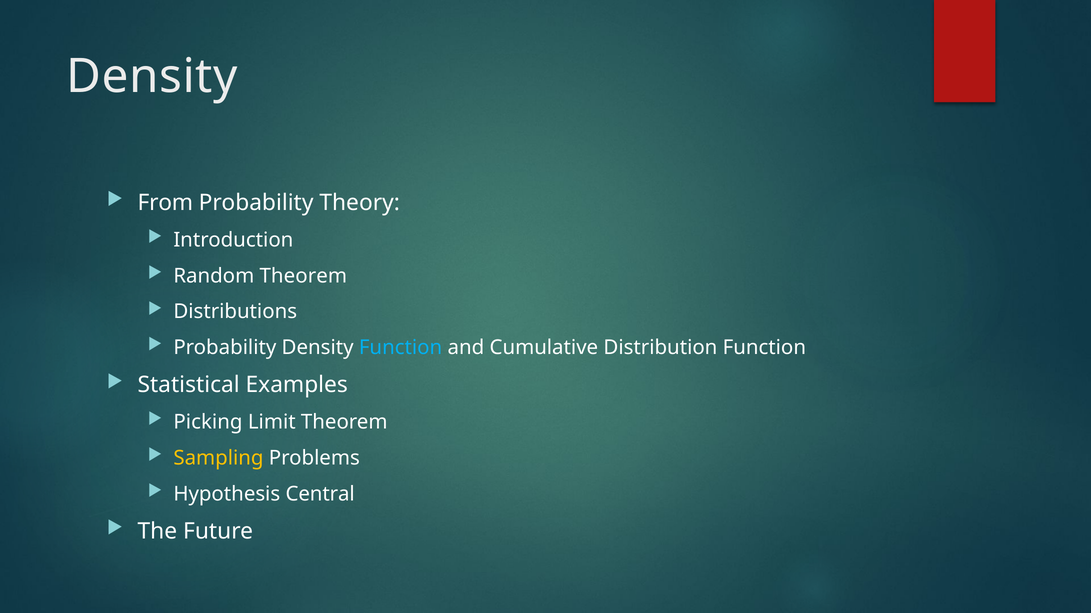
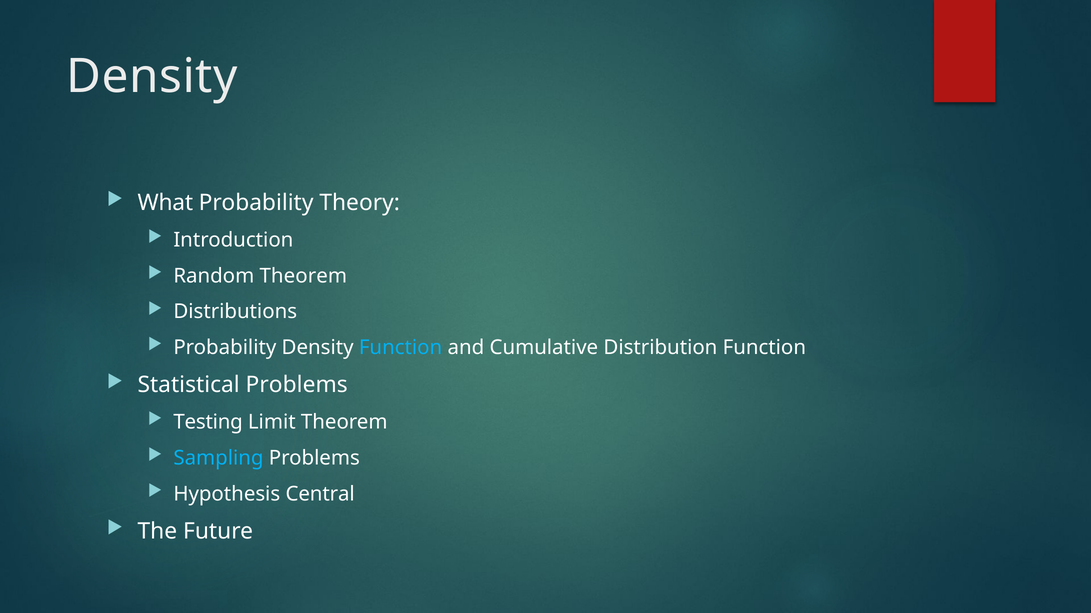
From: From -> What
Statistical Examples: Examples -> Problems
Picking: Picking -> Testing
Sampling colour: yellow -> light blue
